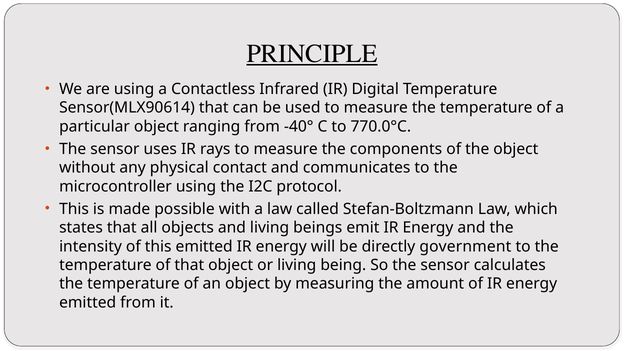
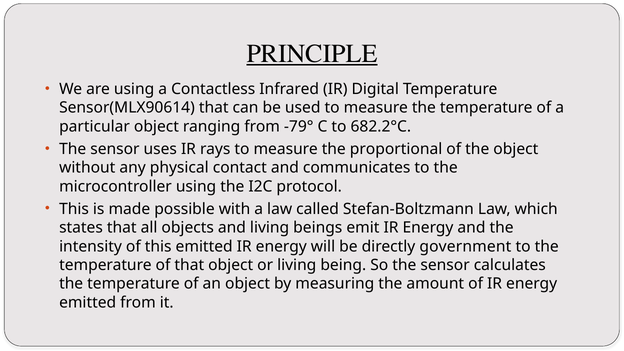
-40°: -40° -> -79°
770.0°C: 770.0°C -> 682.2°C
components: components -> proportional
